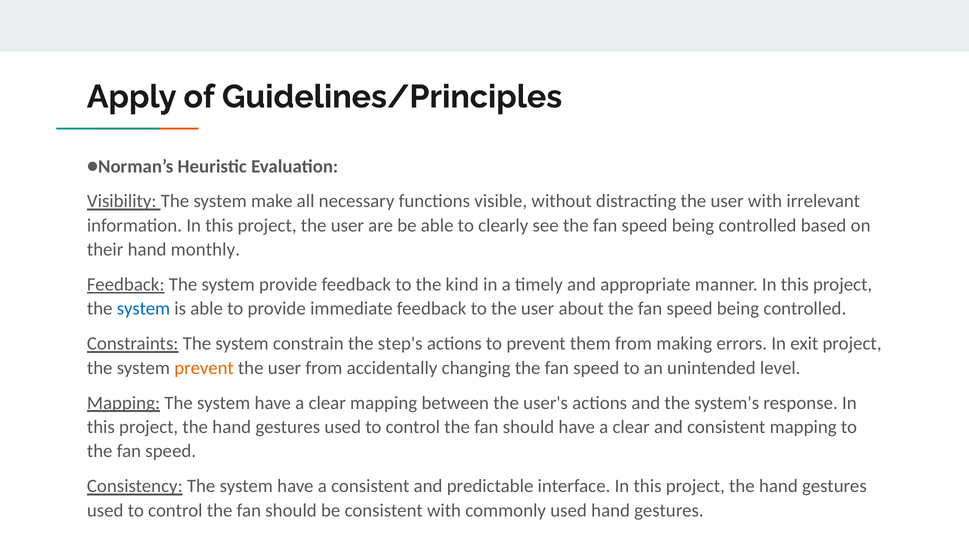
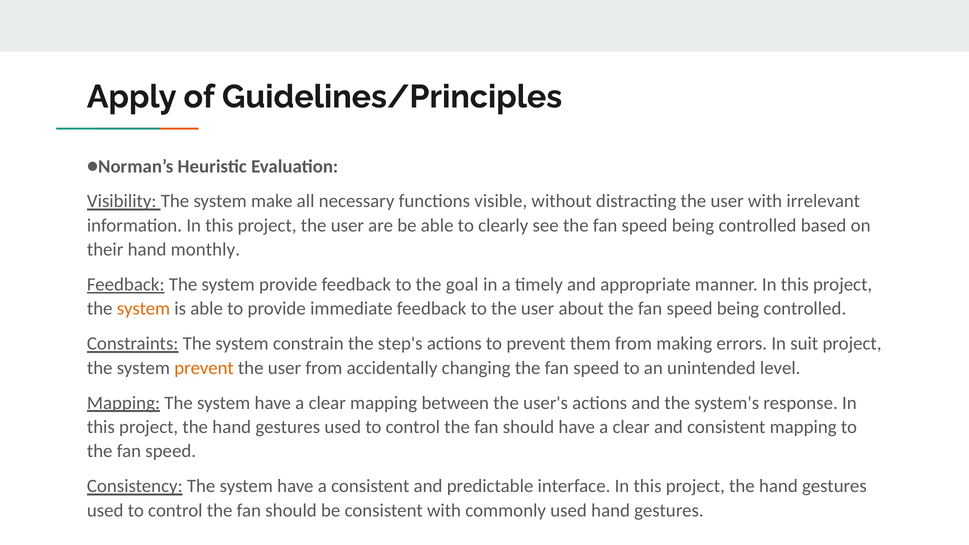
kind: kind -> goal
system at (143, 309) colour: blue -> orange
exit: exit -> suit
